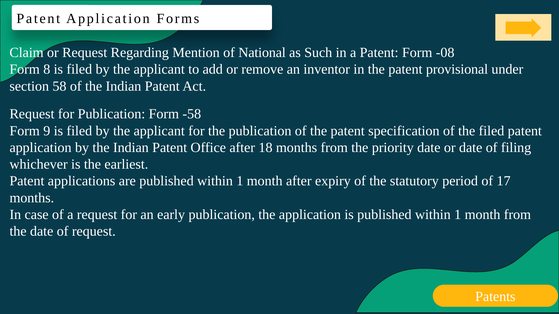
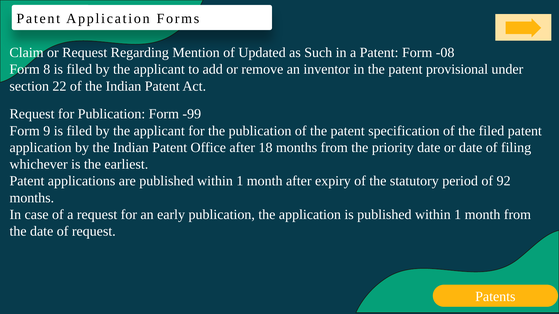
National: National -> Updated
58: 58 -> 22
-58: -58 -> -99
17: 17 -> 92
